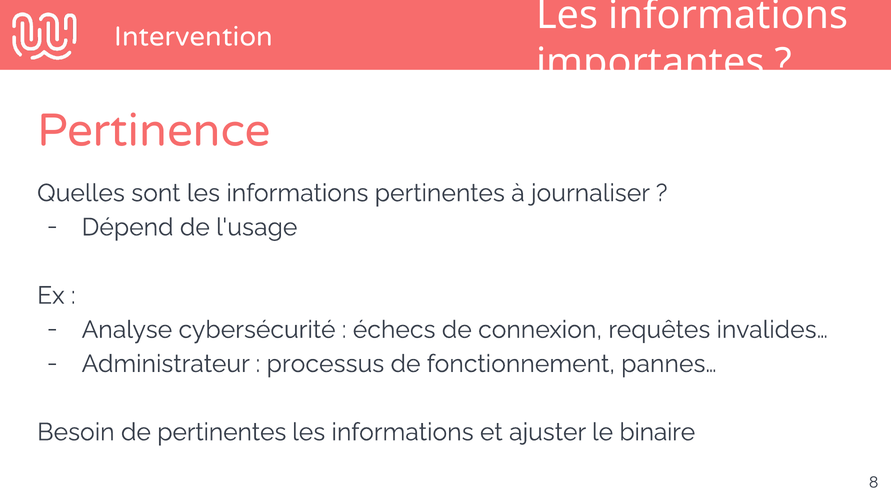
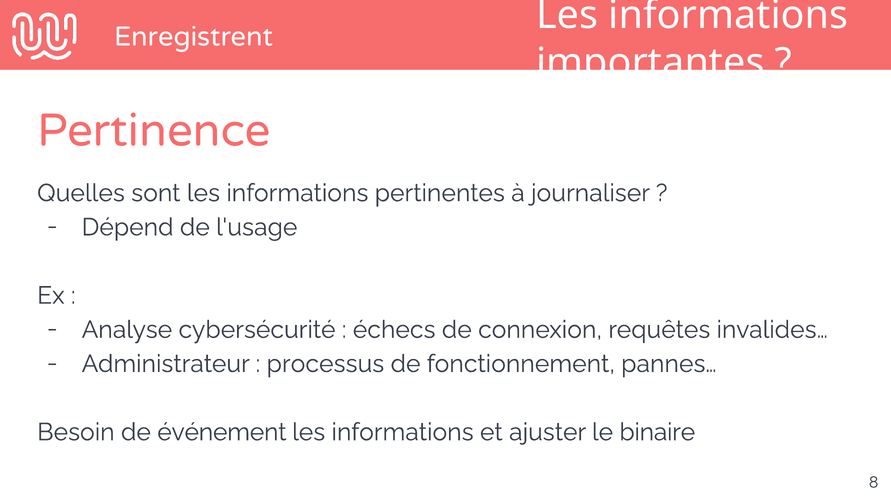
Intervention: Intervention -> Enregistrent
de pertinentes: pertinentes -> événement
